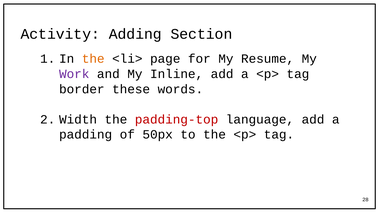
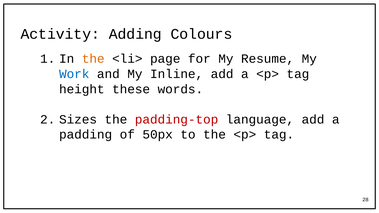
Section: Section -> Colours
Work colour: purple -> blue
border: border -> height
Width: Width -> Sizes
